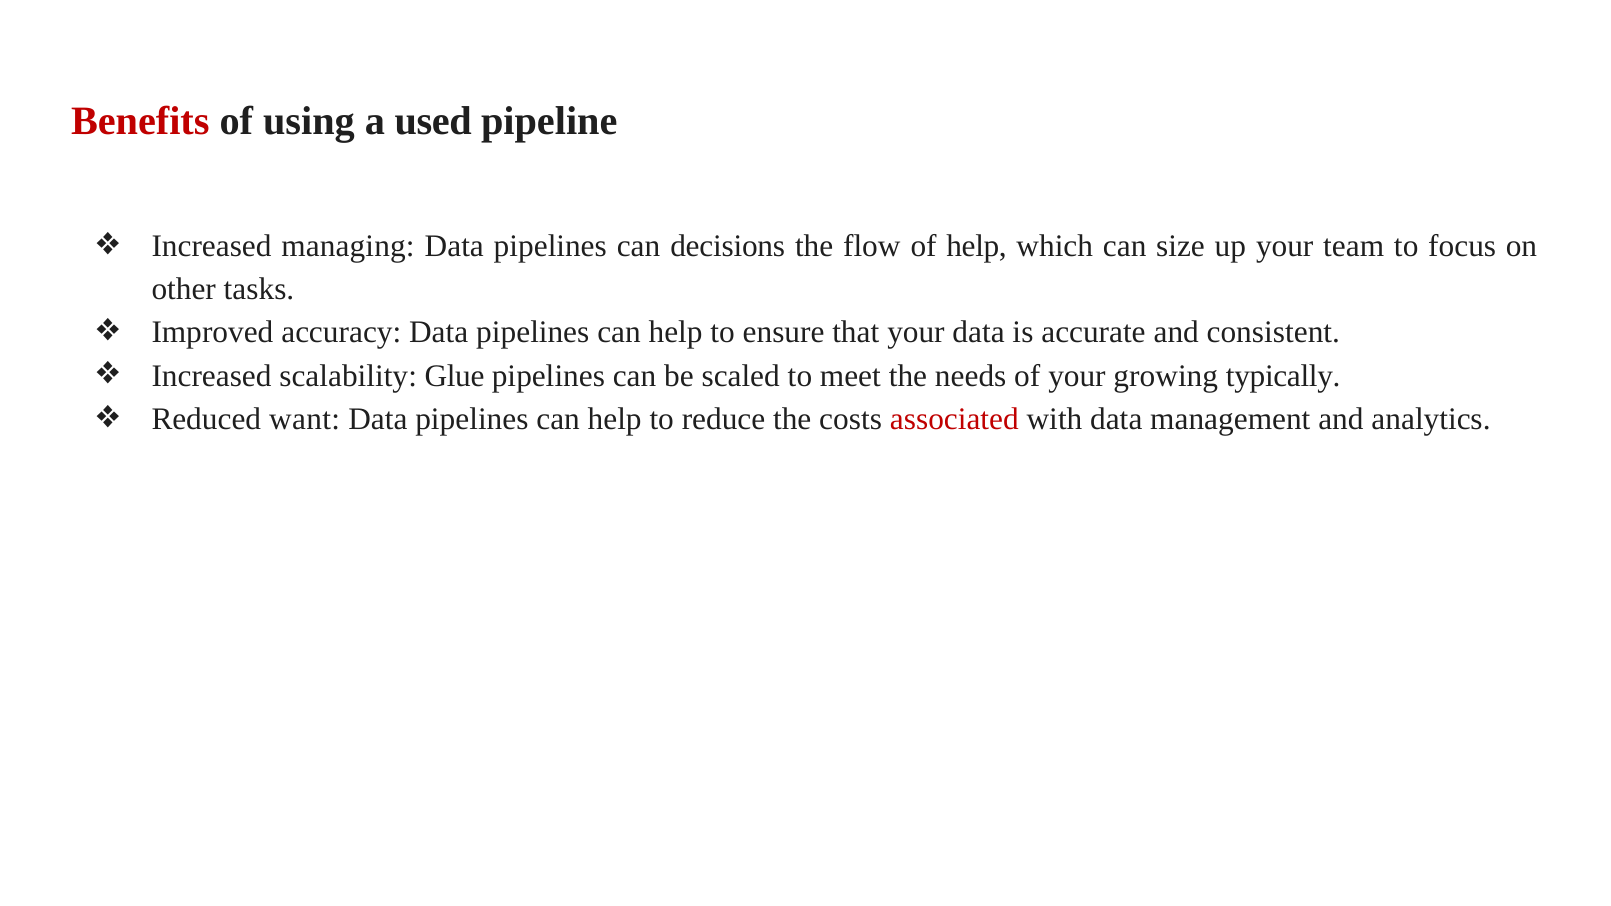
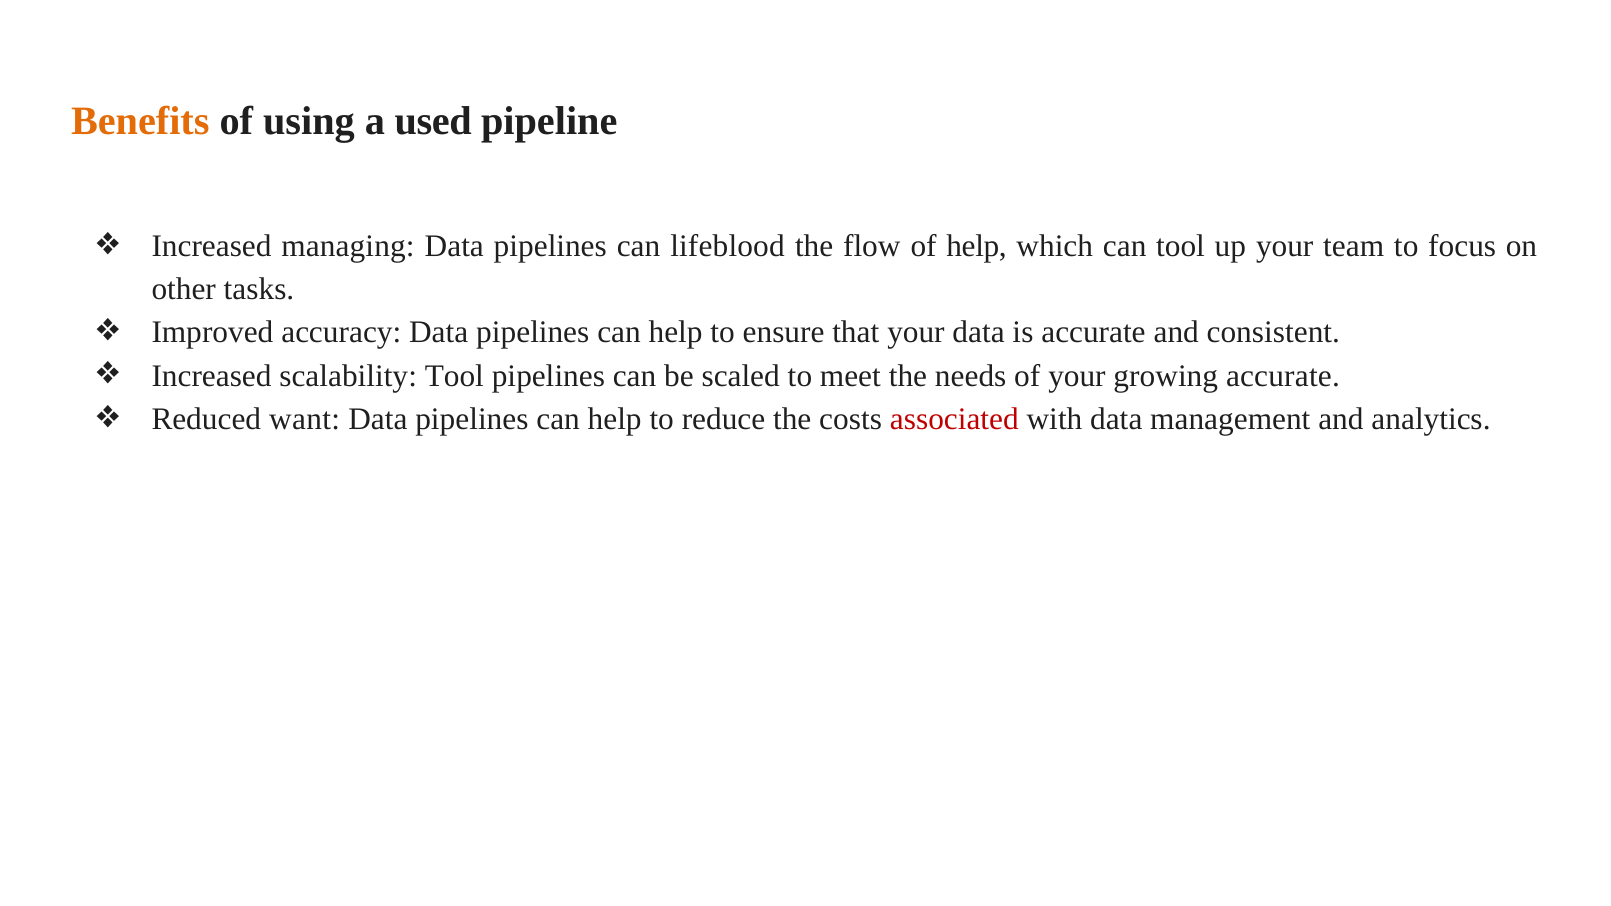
Benefits colour: red -> orange
decisions: decisions -> lifeblood
can size: size -> tool
scalability Glue: Glue -> Tool
growing typically: typically -> accurate
